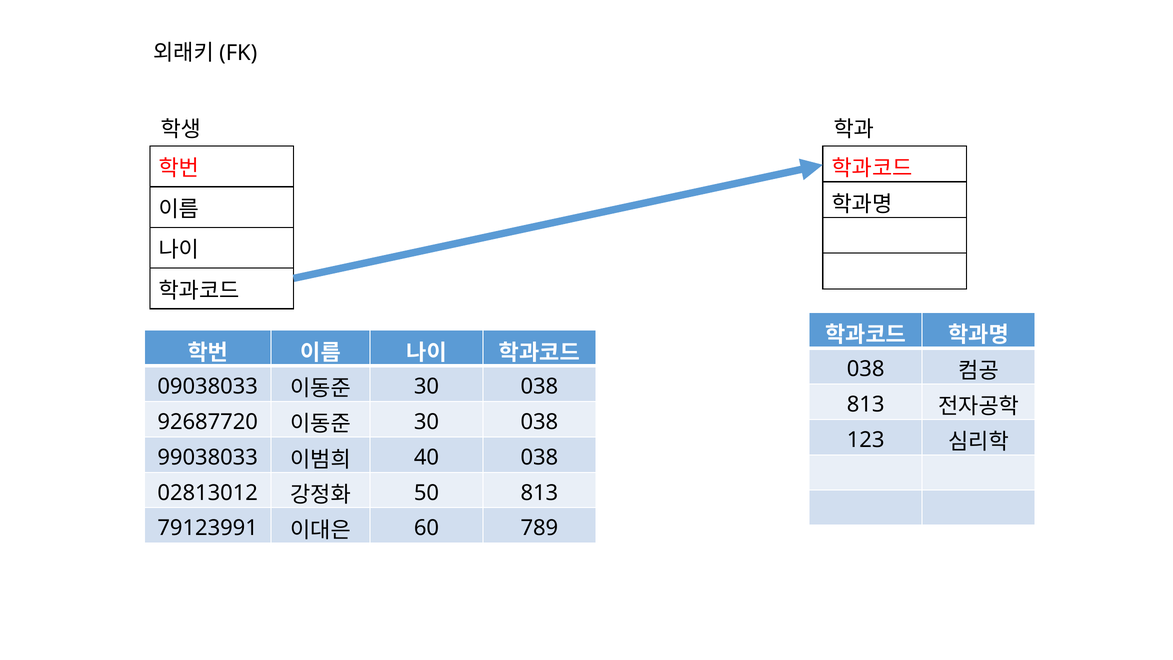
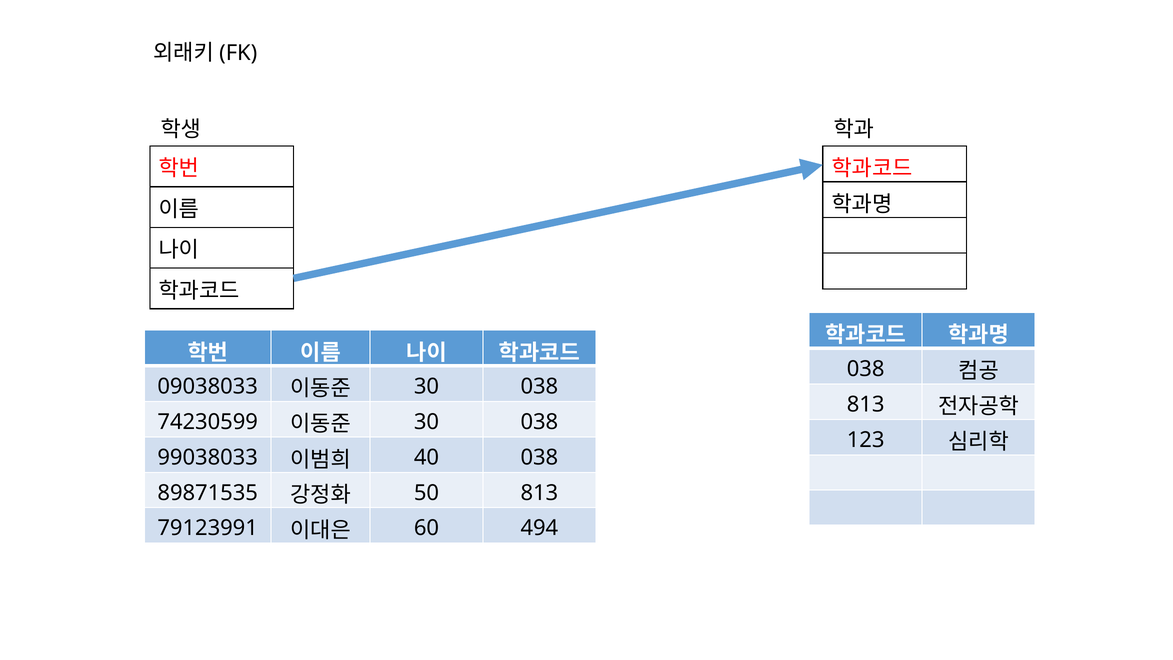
92687720: 92687720 -> 74230599
02813012: 02813012 -> 89871535
789: 789 -> 494
